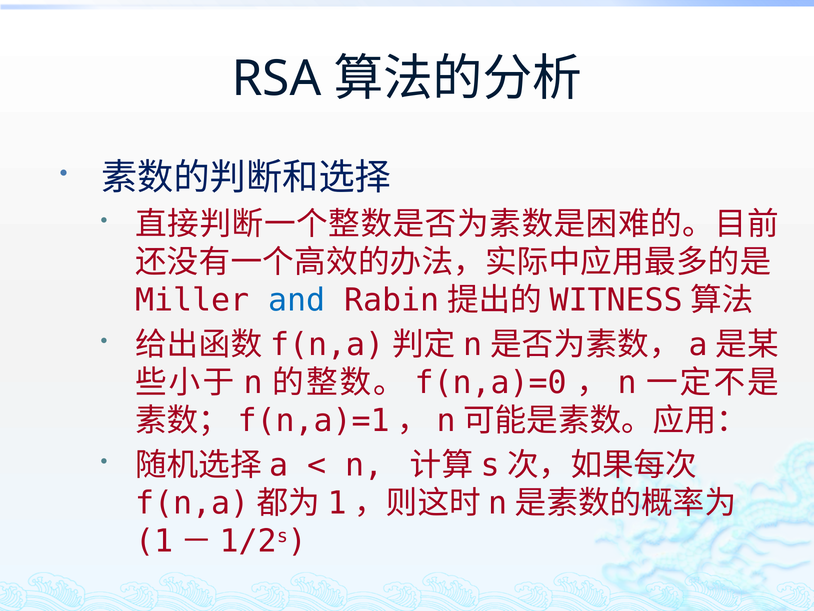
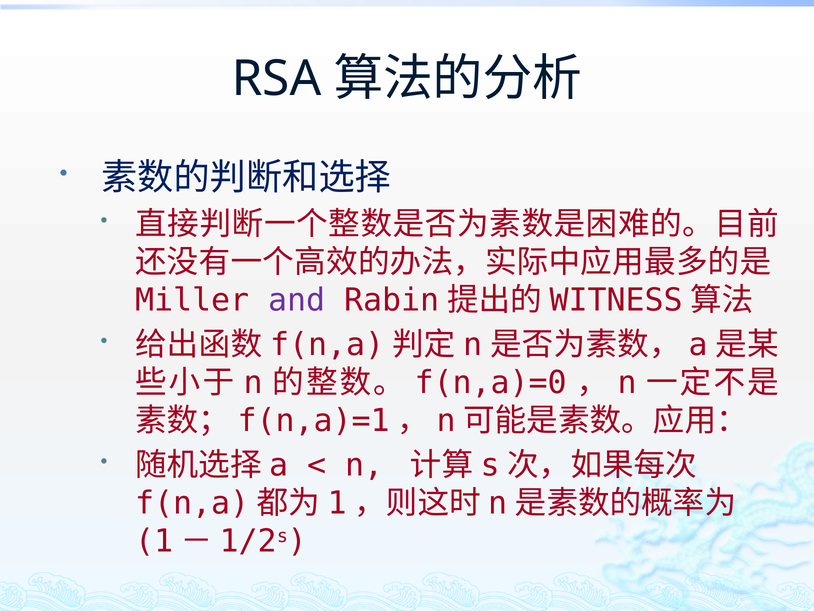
and colour: blue -> purple
